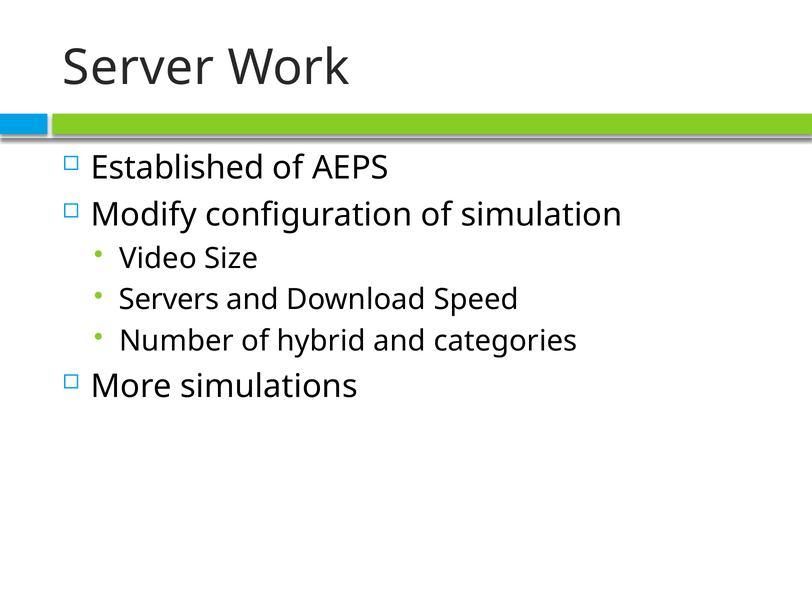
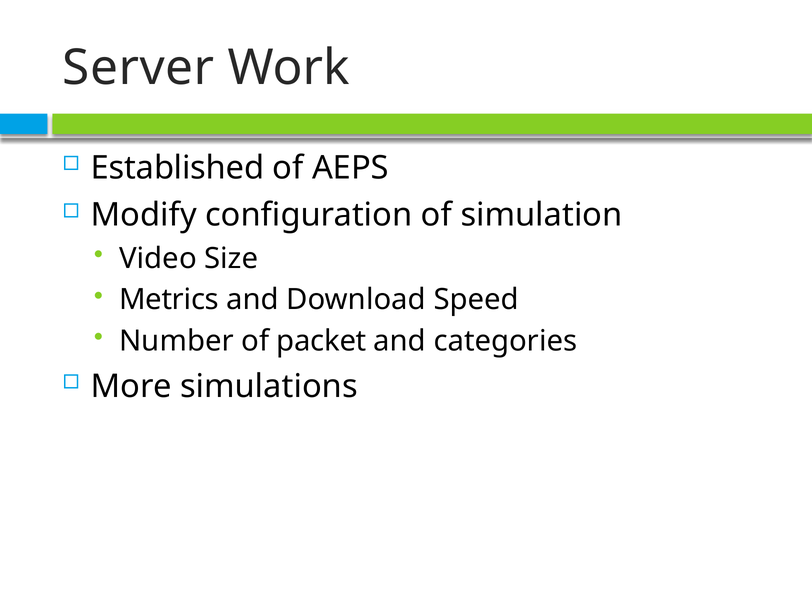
Servers: Servers -> Metrics
hybrid: hybrid -> packet
